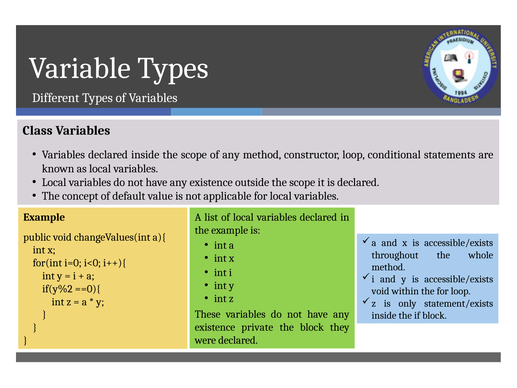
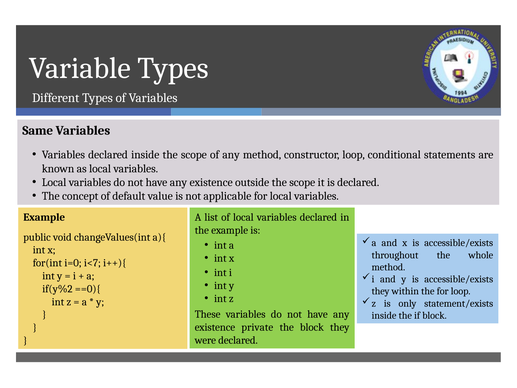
Class: Class -> Same
i<0: i<0 -> i<7
void at (381, 291): void -> they
